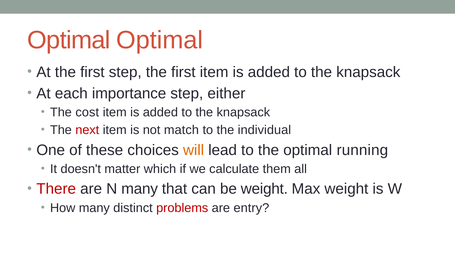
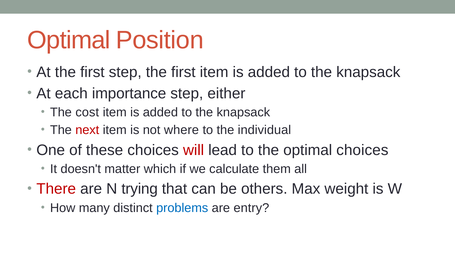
Optimal Optimal: Optimal -> Position
match: match -> where
will colour: orange -> red
optimal running: running -> choices
N many: many -> trying
be weight: weight -> others
problems colour: red -> blue
